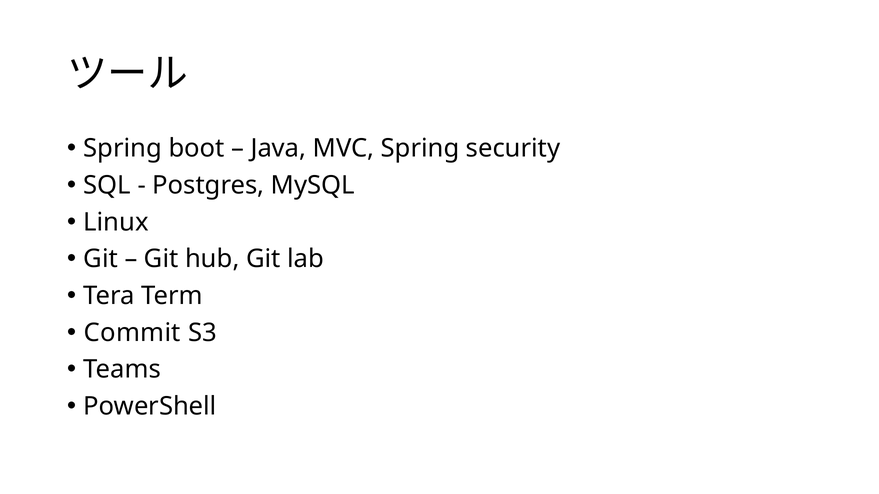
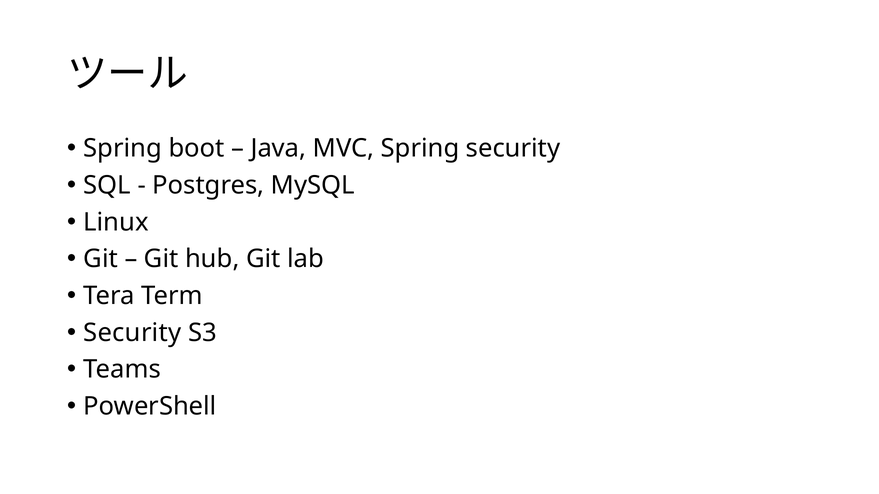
Commit at (132, 333): Commit -> Security
